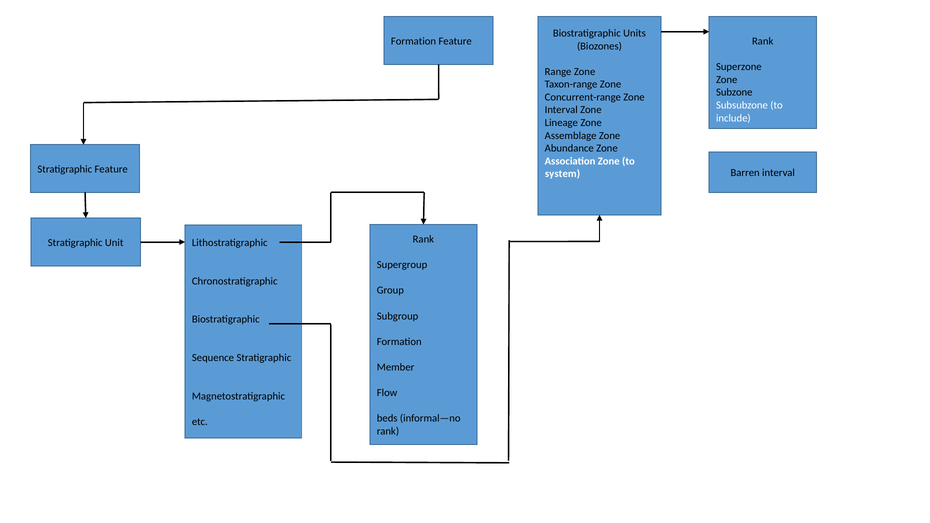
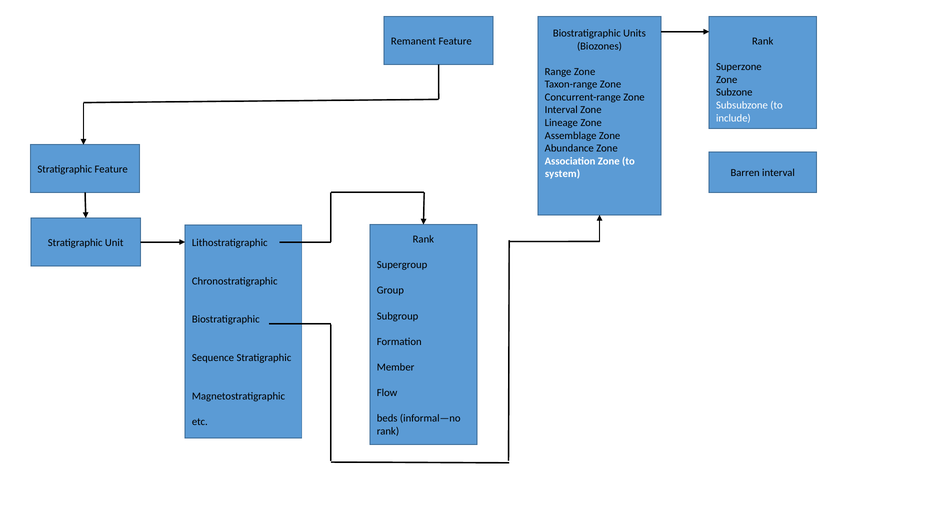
Formation at (414, 41): Formation -> Remanent
